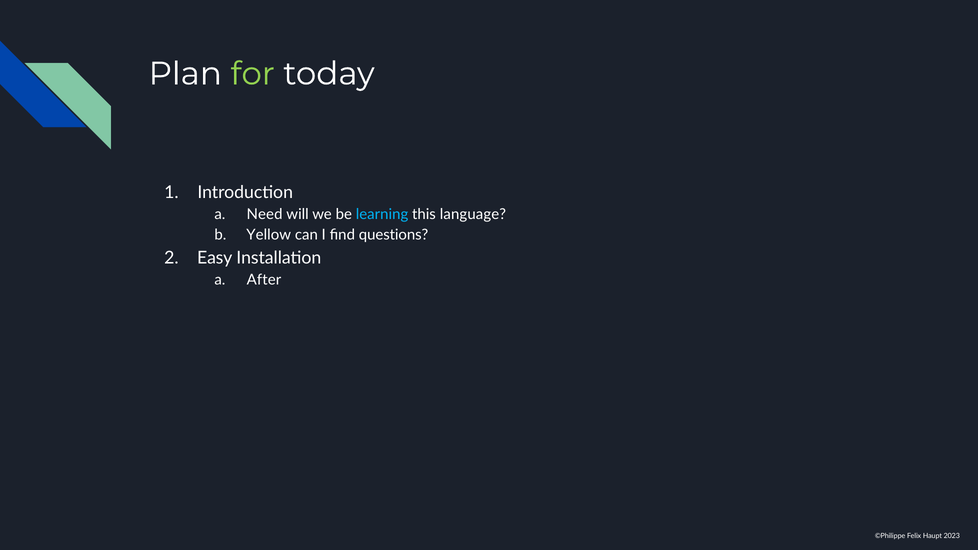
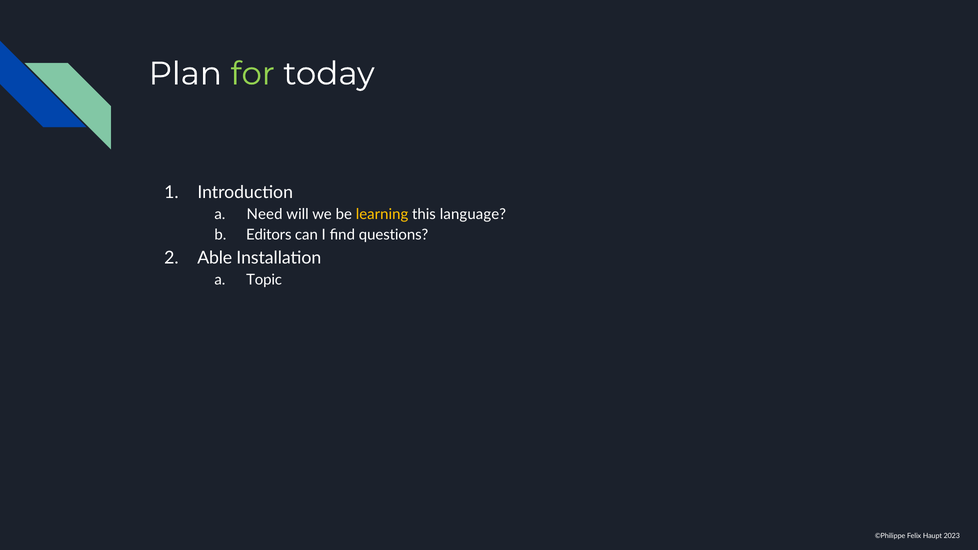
learning colour: light blue -> yellow
Yellow: Yellow -> Editors
Easy: Easy -> Able
After: After -> Topic
